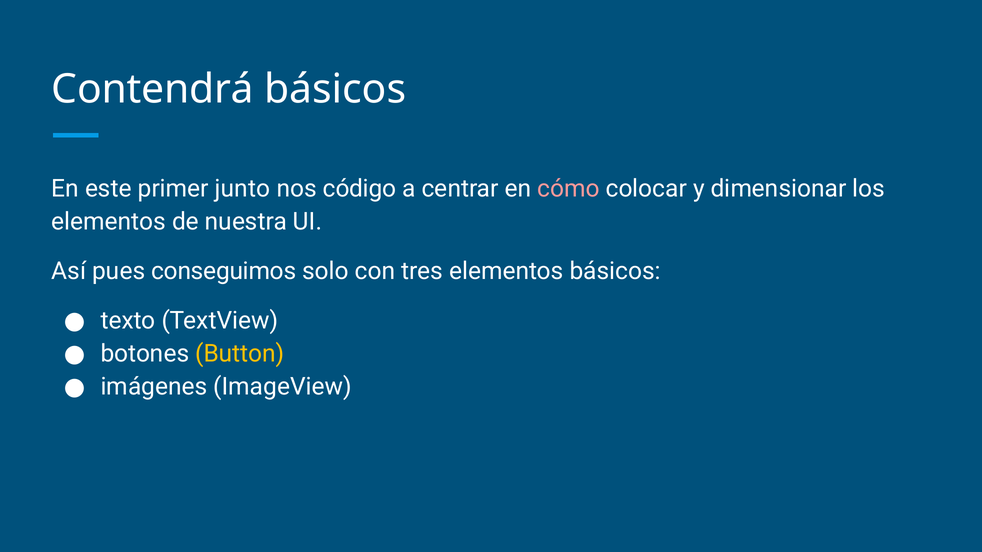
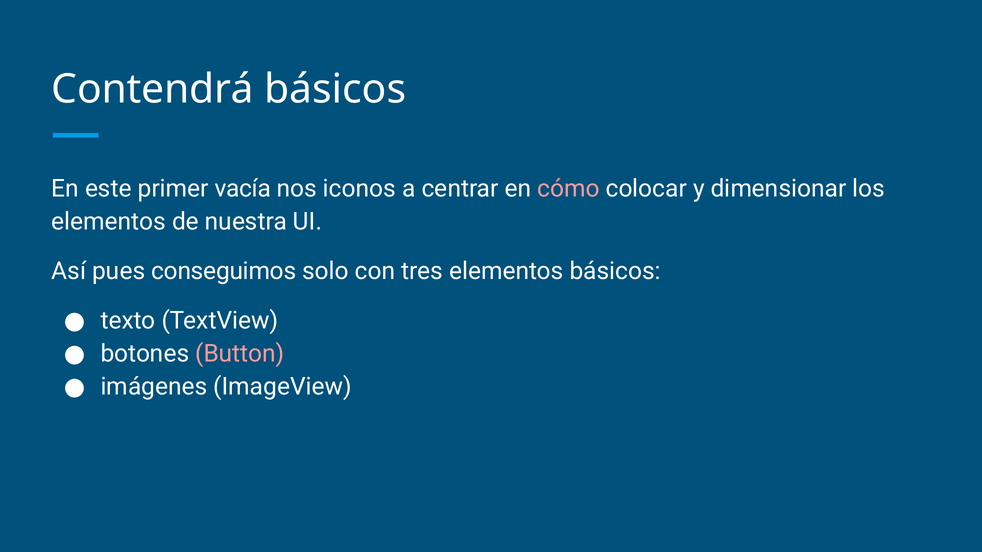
junto: junto -> vacía
código: código -> iconos
Button colour: yellow -> pink
